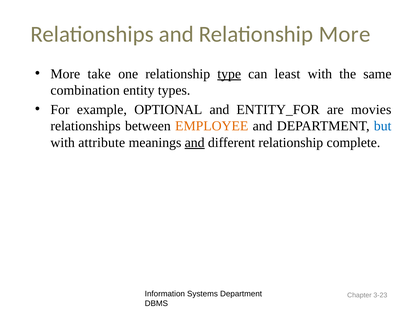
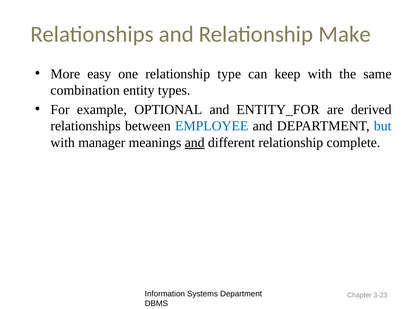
Relationship More: More -> Make
take: take -> easy
type underline: present -> none
least: least -> keep
movies: movies -> derived
EMPLOYEE colour: orange -> blue
attribute: attribute -> manager
